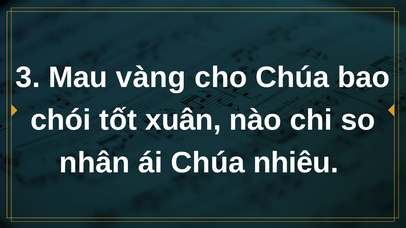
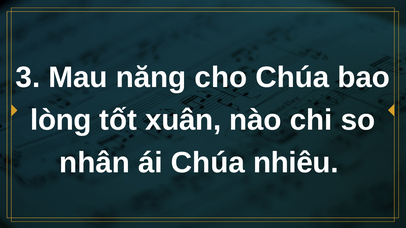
vàng: vàng -> năng
chói: chói -> lòng
